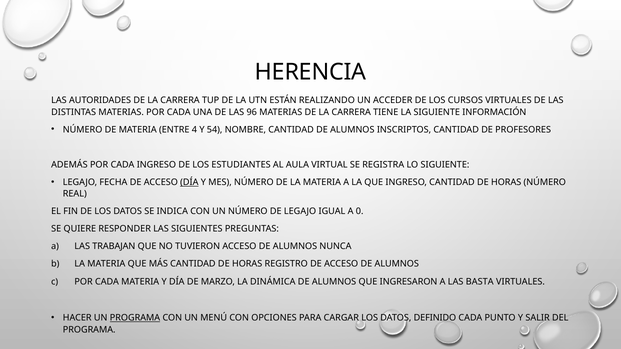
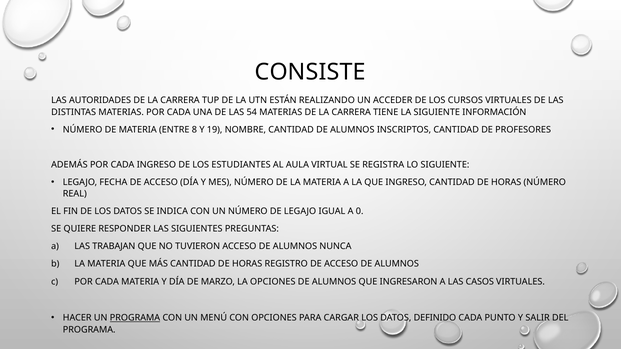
HERENCIA: HERENCIA -> CONSISTE
96: 96 -> 54
4: 4 -> 8
54: 54 -> 19
DÍA at (189, 182) underline: present -> none
LA DINÁMICA: DINÁMICA -> OPCIONES
BASTA: BASTA -> CASOS
